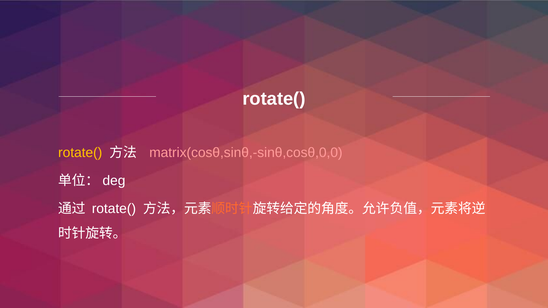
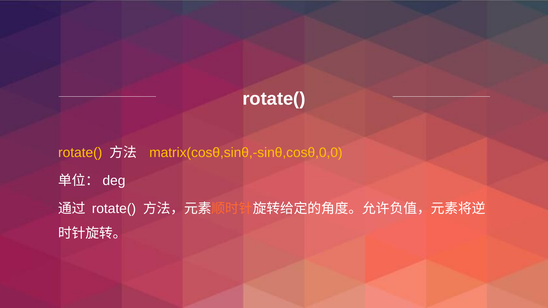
matrix(cosθ,sinθ,-sinθ,cosθ,0,0 colour: pink -> yellow
